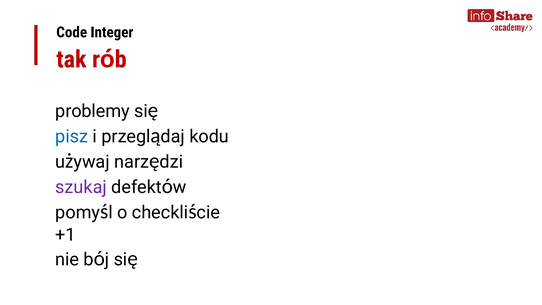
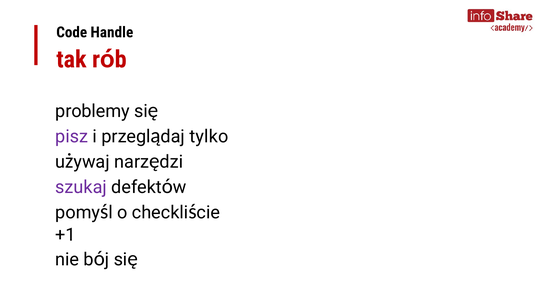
Integer: Integer -> Handle
pisz colour: blue -> purple
kodu: kodu -> tylko
